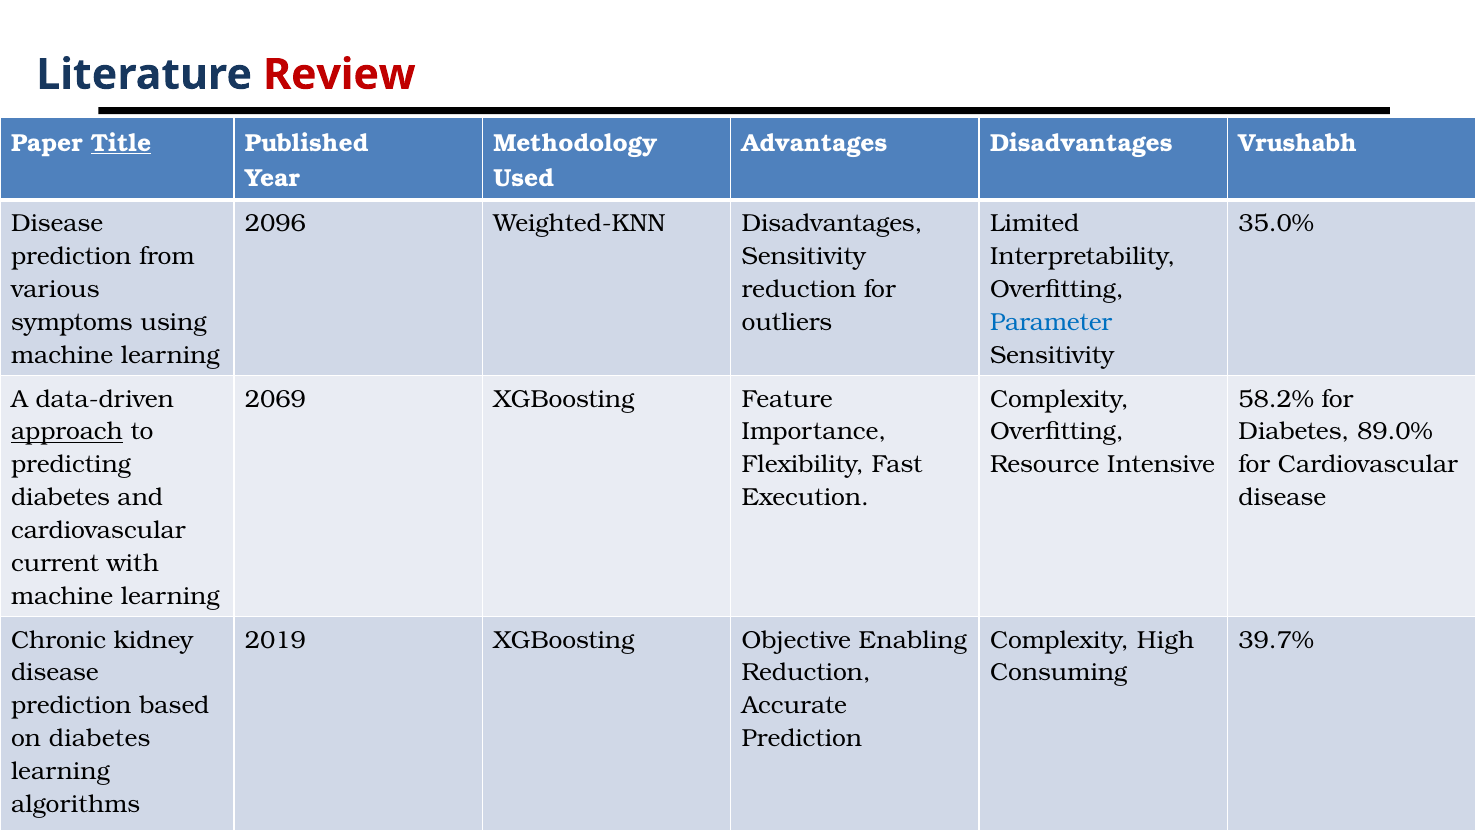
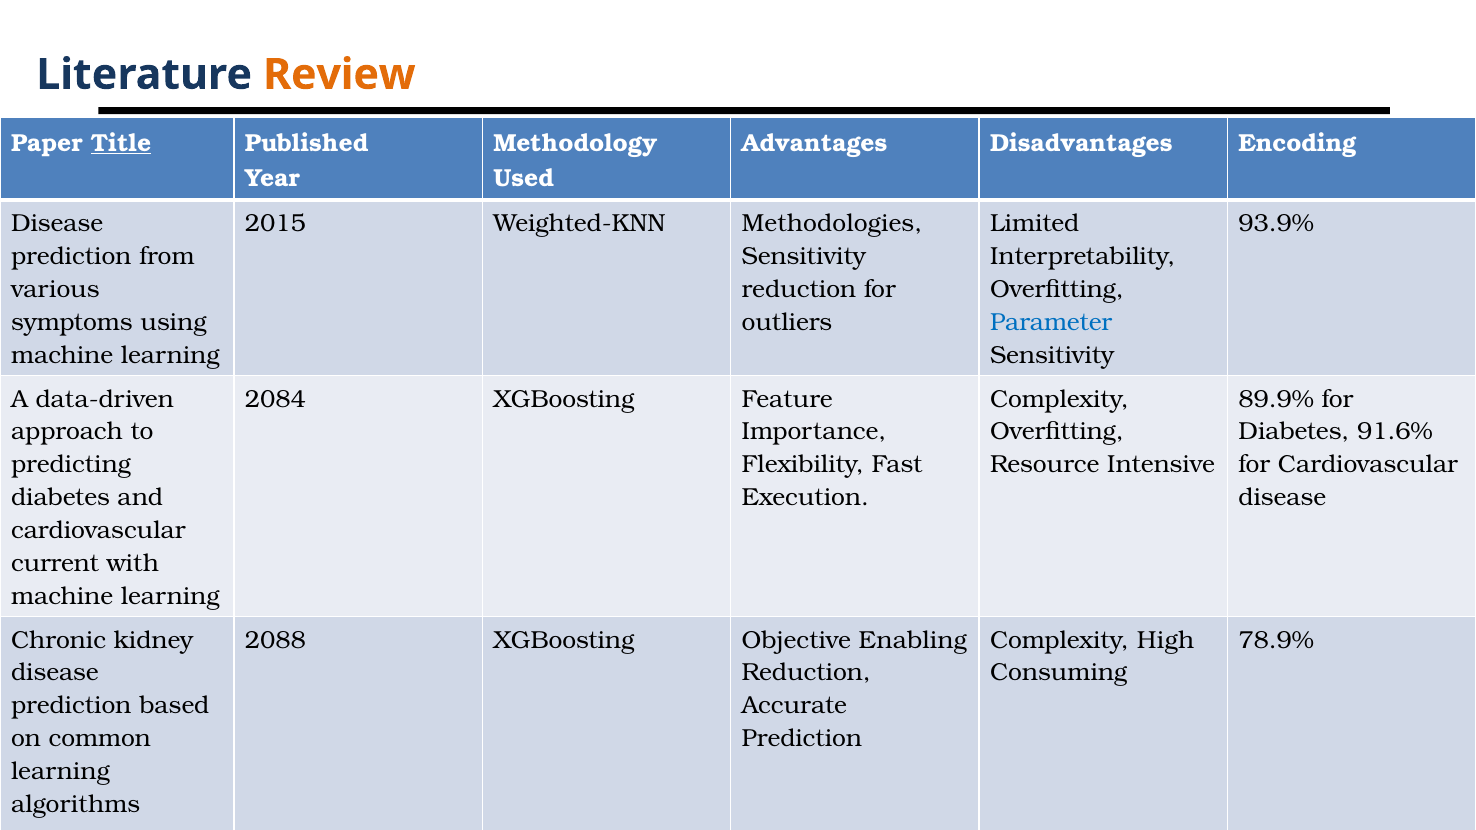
Review colour: red -> orange
Vrushabh: Vrushabh -> Encoding
2096: 2096 -> 2015
Weighted-KNN Disadvantages: Disadvantages -> Methodologies
35.0%: 35.0% -> 93.9%
2069: 2069 -> 2084
58.2%: 58.2% -> 89.9%
approach underline: present -> none
89.0%: 89.0% -> 91.6%
2019: 2019 -> 2088
39.7%: 39.7% -> 78.9%
on diabetes: diabetes -> common
